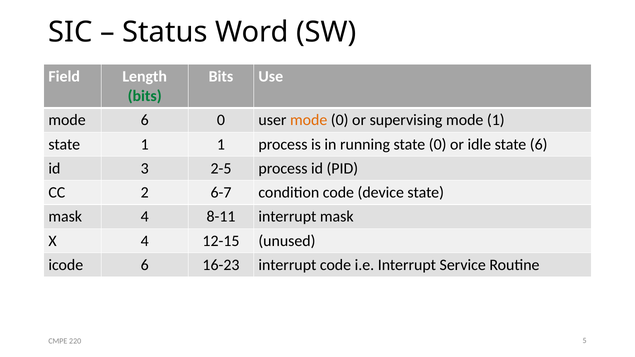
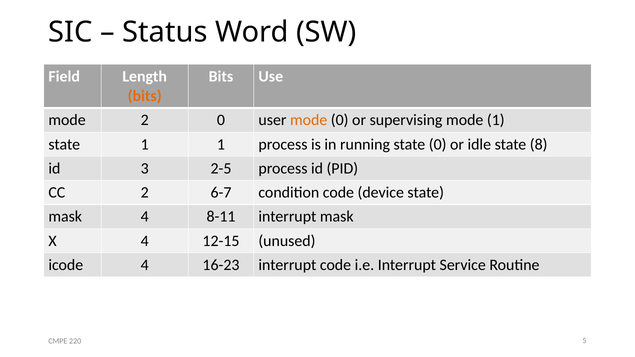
bits at (145, 96) colour: green -> orange
mode 6: 6 -> 2
state 6: 6 -> 8
icode 6: 6 -> 4
